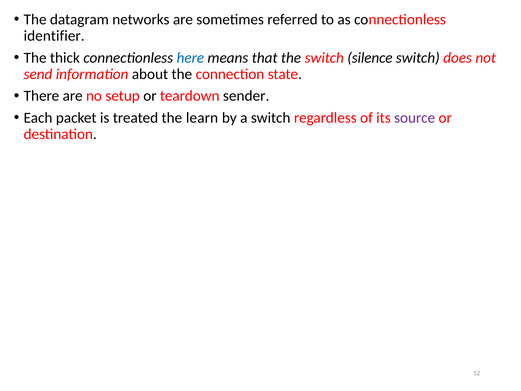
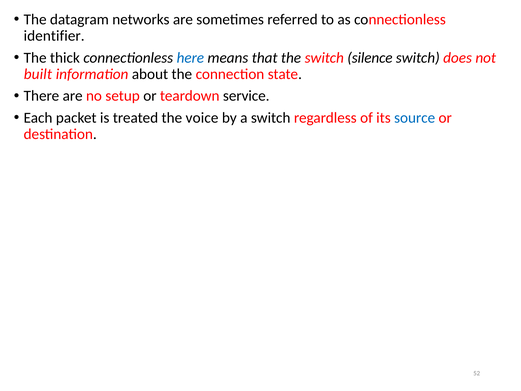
send: send -> built
sender: sender -> service
learn: learn -> voice
source colour: purple -> blue
